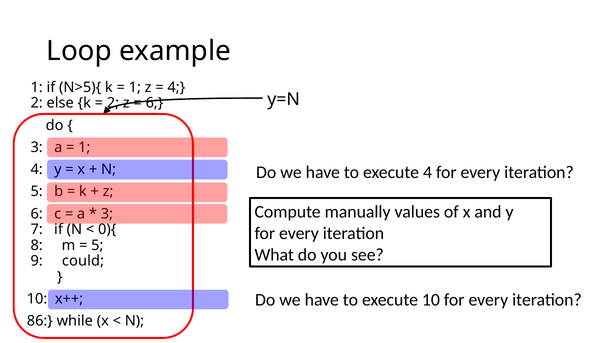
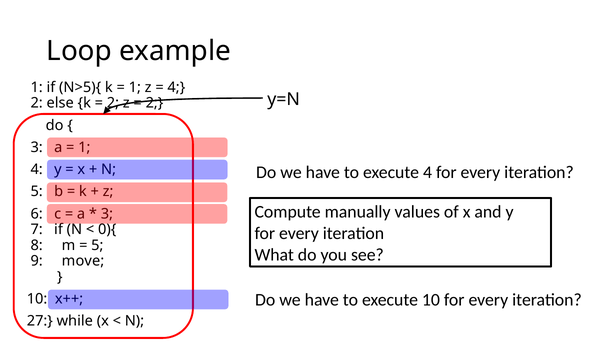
6 at (155, 103): 6 -> 2
could: could -> move
86: 86 -> 27
